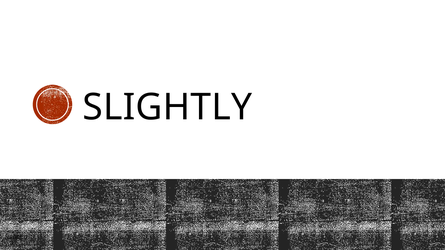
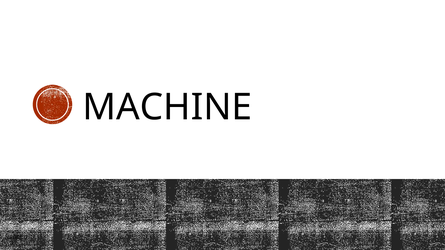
SLIGHTLY: SLIGHTLY -> MACHINE
